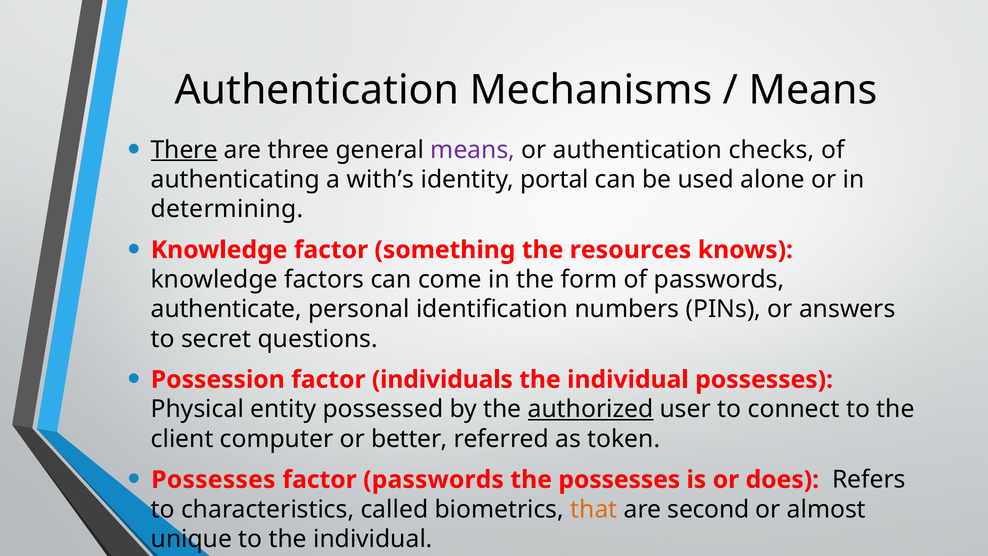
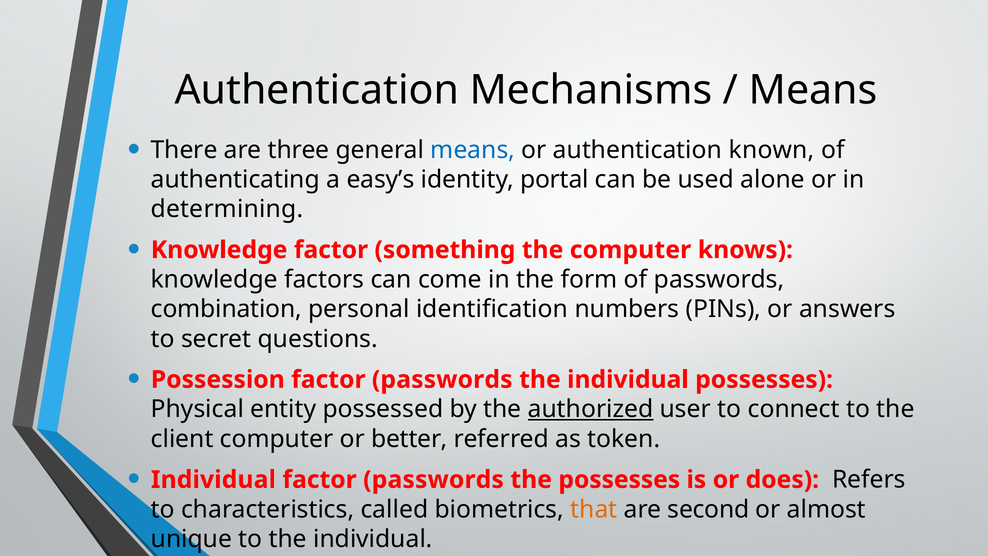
There underline: present -> none
means at (473, 150) colour: purple -> blue
checks: checks -> known
with’s: with’s -> easy’s
the resources: resources -> computer
authenticate: authenticate -> combination
Possession factor individuals: individuals -> passwords
Possesses at (213, 480): Possesses -> Individual
